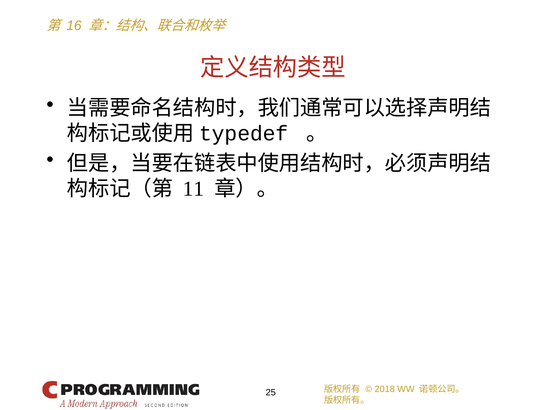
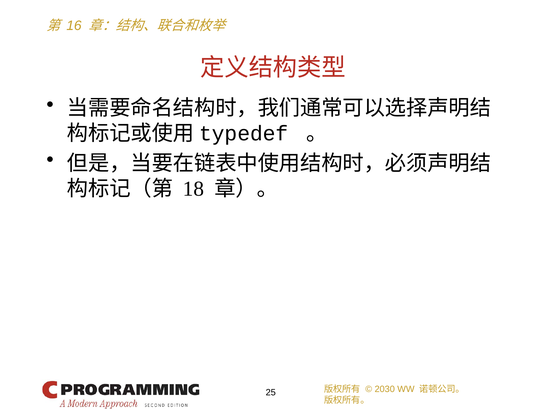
11: 11 -> 18
2018: 2018 -> 2030
